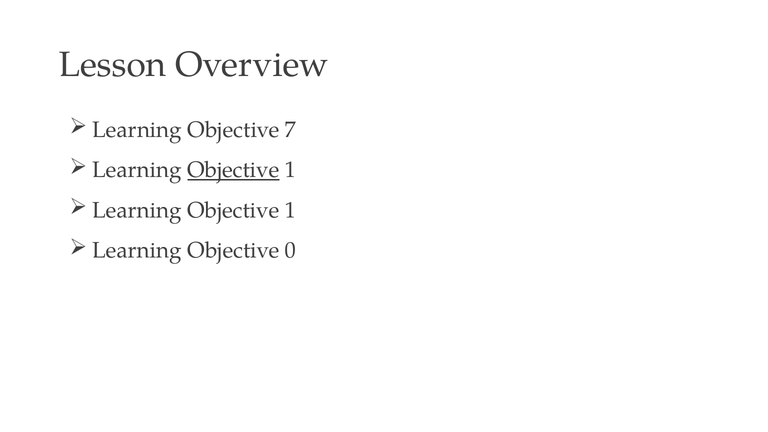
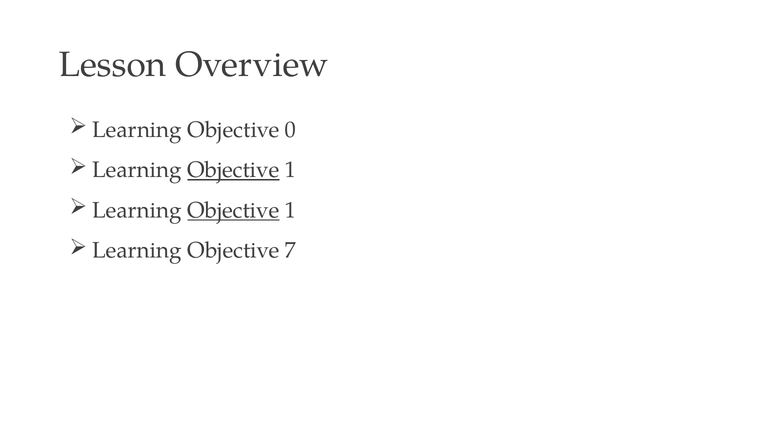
7: 7 -> 0
Objective at (233, 210) underline: none -> present
0: 0 -> 7
